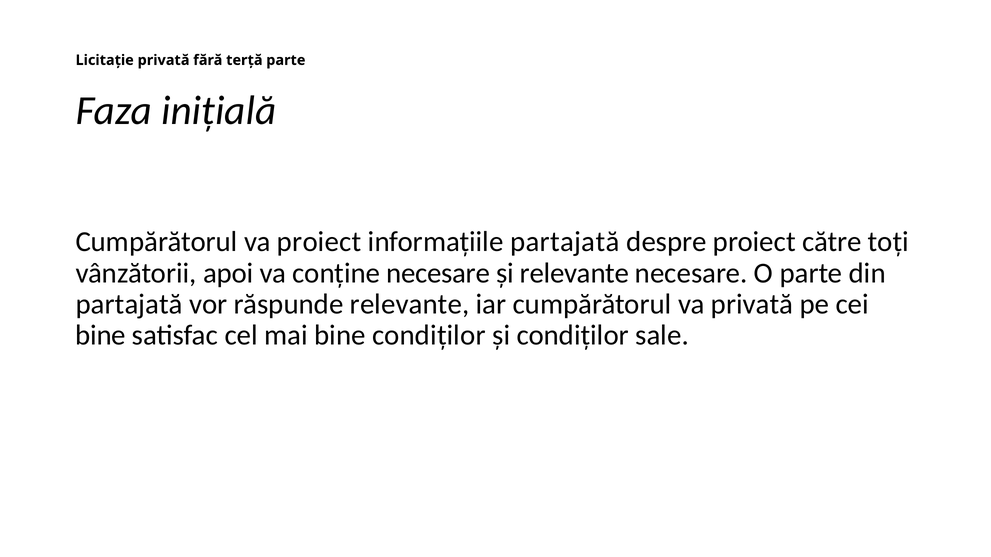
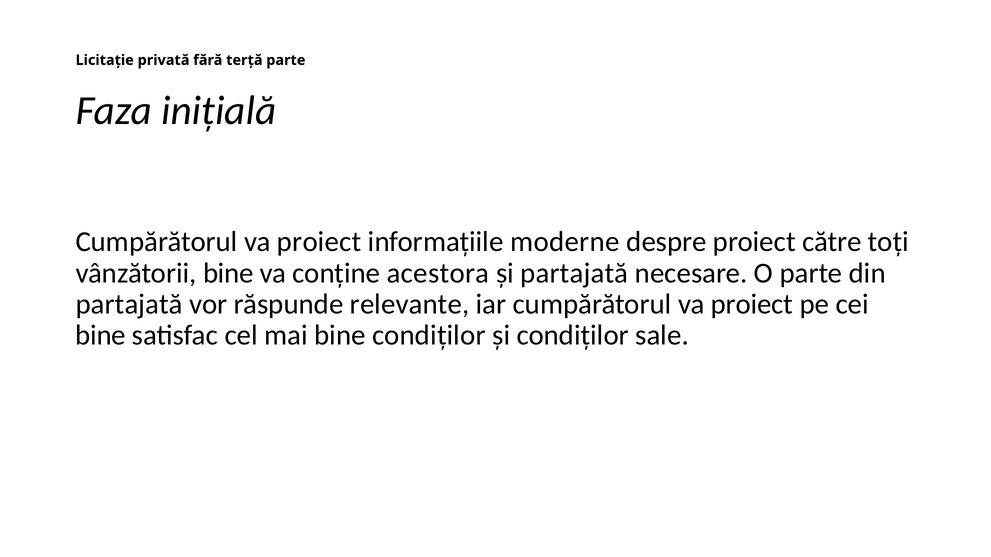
informațiile partajată: partajată -> moderne
vânzătorii apoi: apoi -> bine
conține necesare: necesare -> acestora
și relevante: relevante -> partajată
iar cumpărătorul va privată: privată -> proiect
